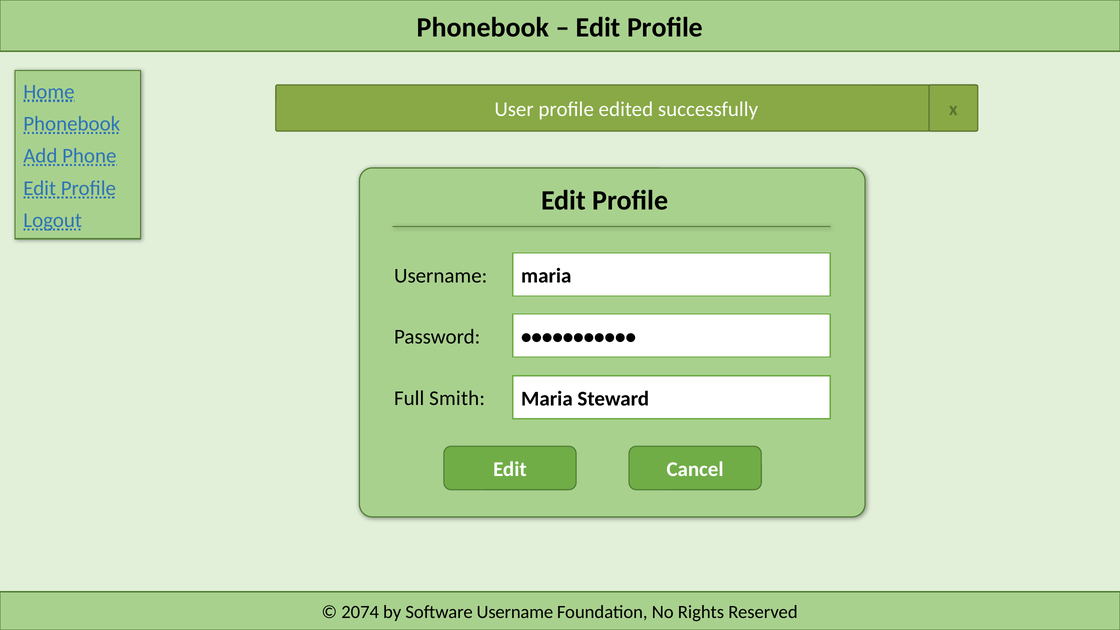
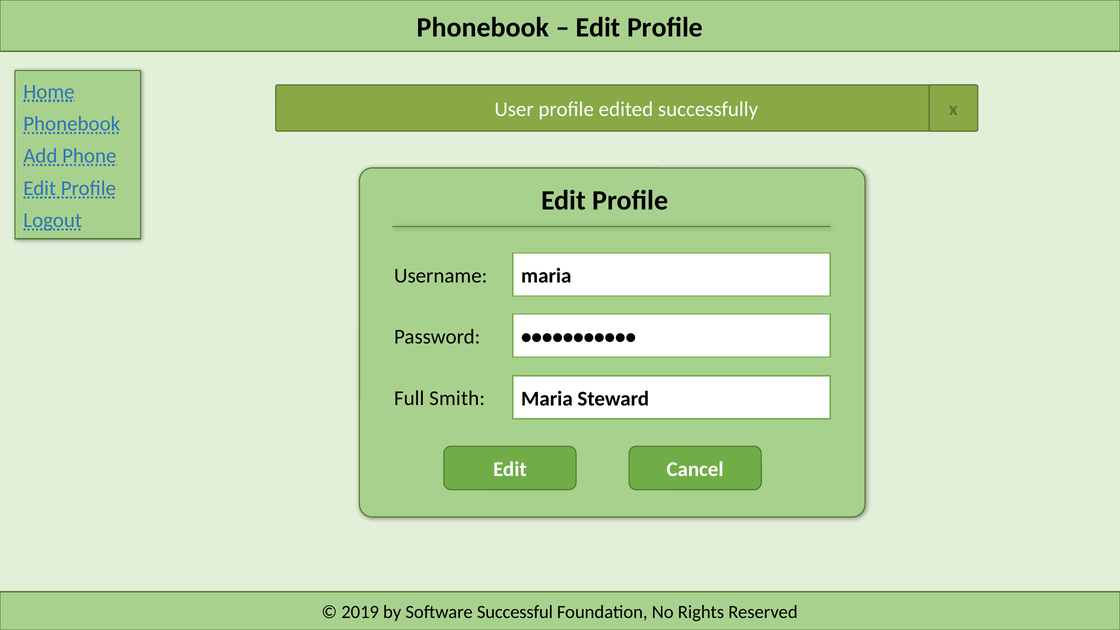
2074: 2074 -> 2019
Software Username: Username -> Successful
